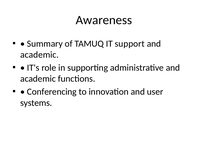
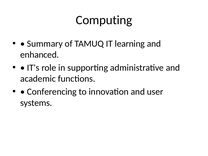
Awareness: Awareness -> Computing
support: support -> learning
academic at (40, 55): academic -> enhanced
